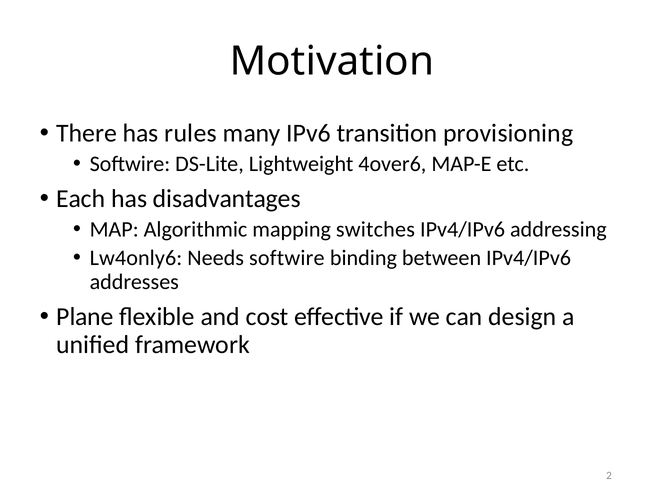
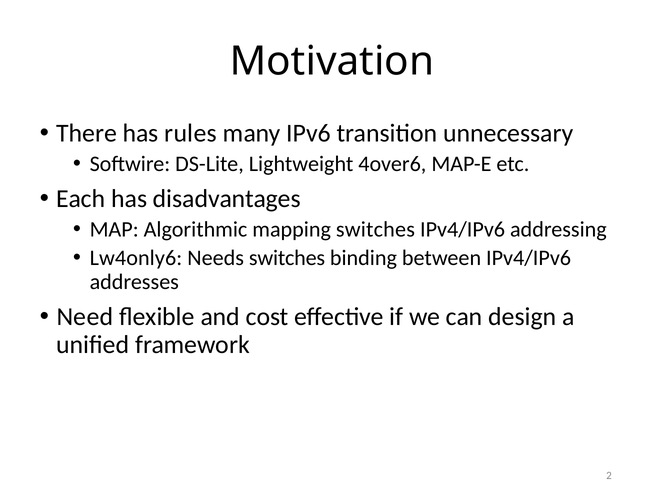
provisioning: provisioning -> unnecessary
Needs softwire: softwire -> switches
Plane: Plane -> Need
